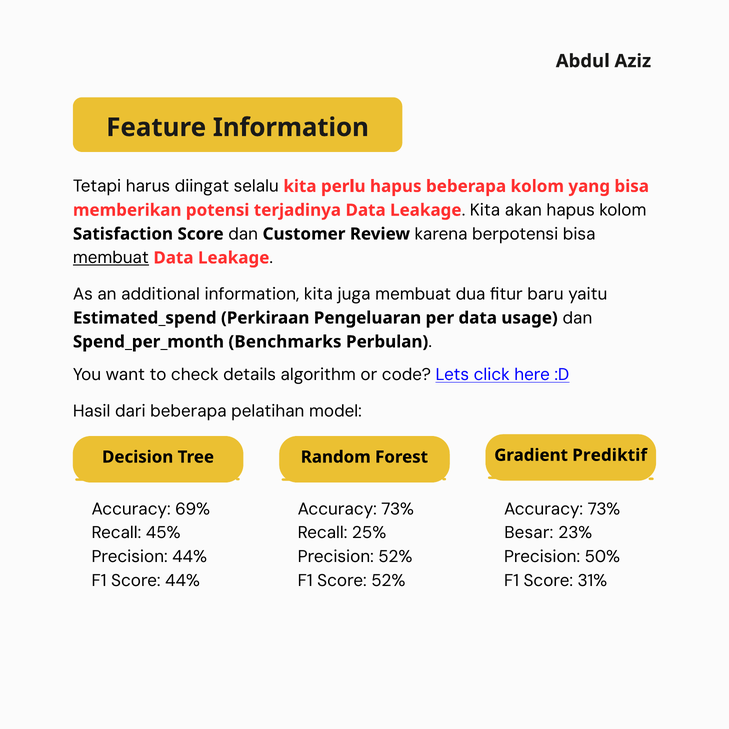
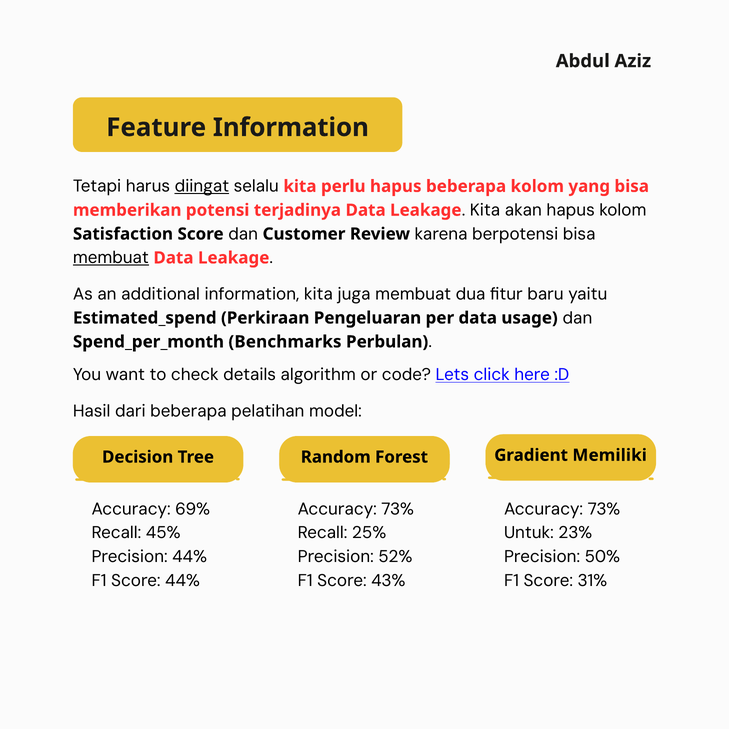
diingat underline: none -> present
Prediktif: Prediktif -> Memiliki
Besar: Besar -> Untuk
Score 52%: 52% -> 43%
